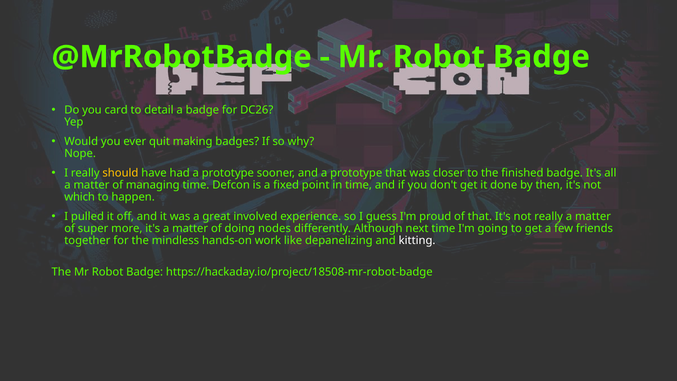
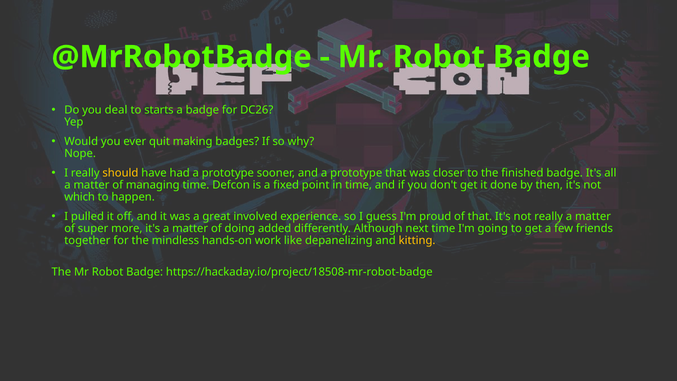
card: card -> deal
detail: detail -> starts
nodes: nodes -> added
kitting colour: white -> yellow
